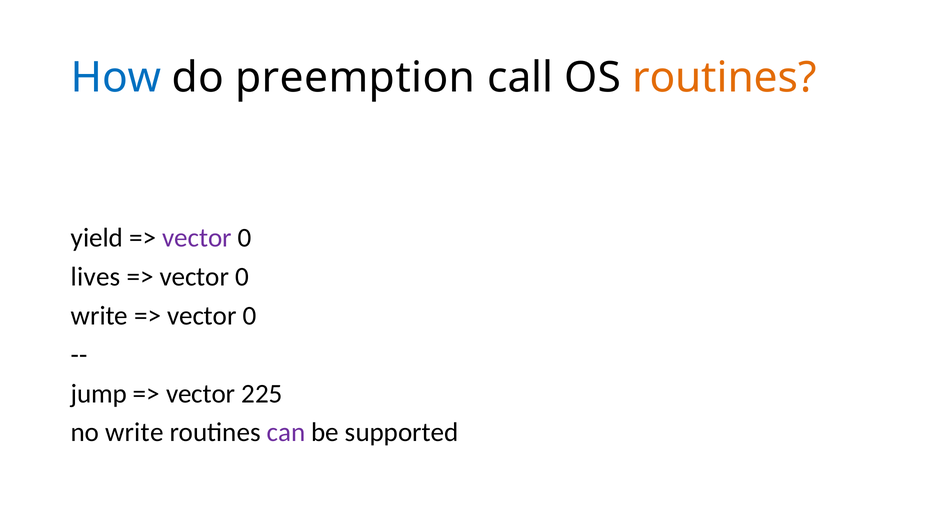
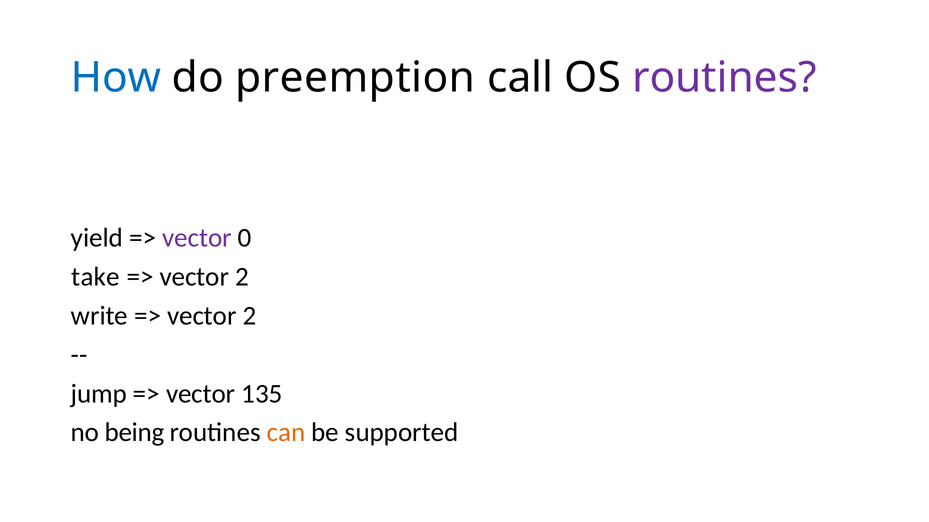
routines at (724, 78) colour: orange -> purple
lives: lives -> take
0 at (242, 277): 0 -> 2
0 at (249, 316): 0 -> 2
225: 225 -> 135
no write: write -> being
can colour: purple -> orange
